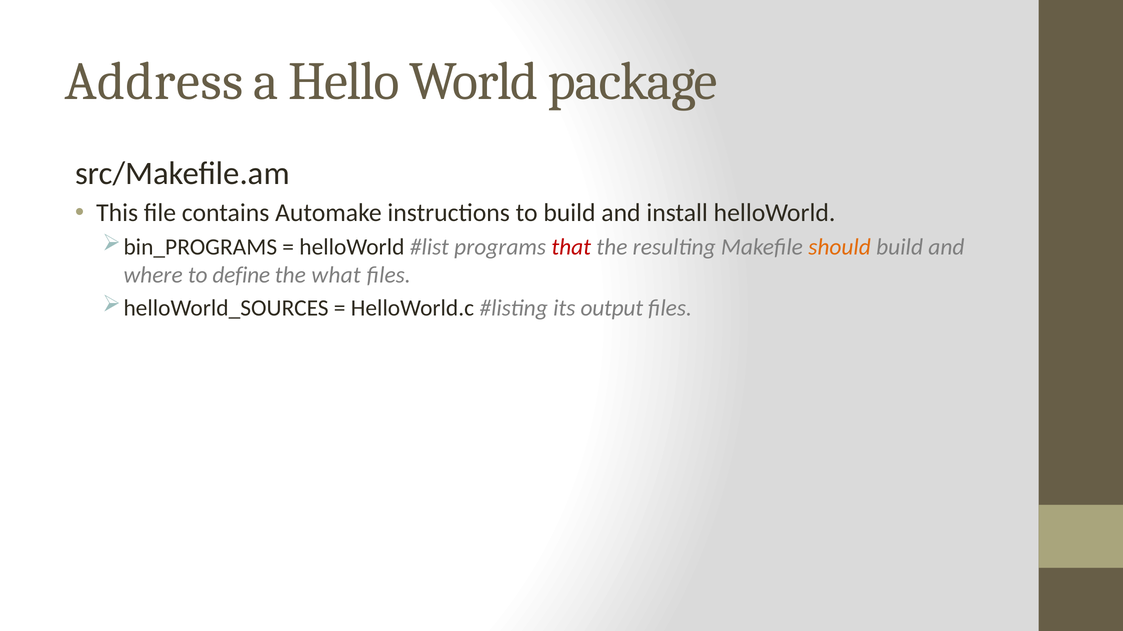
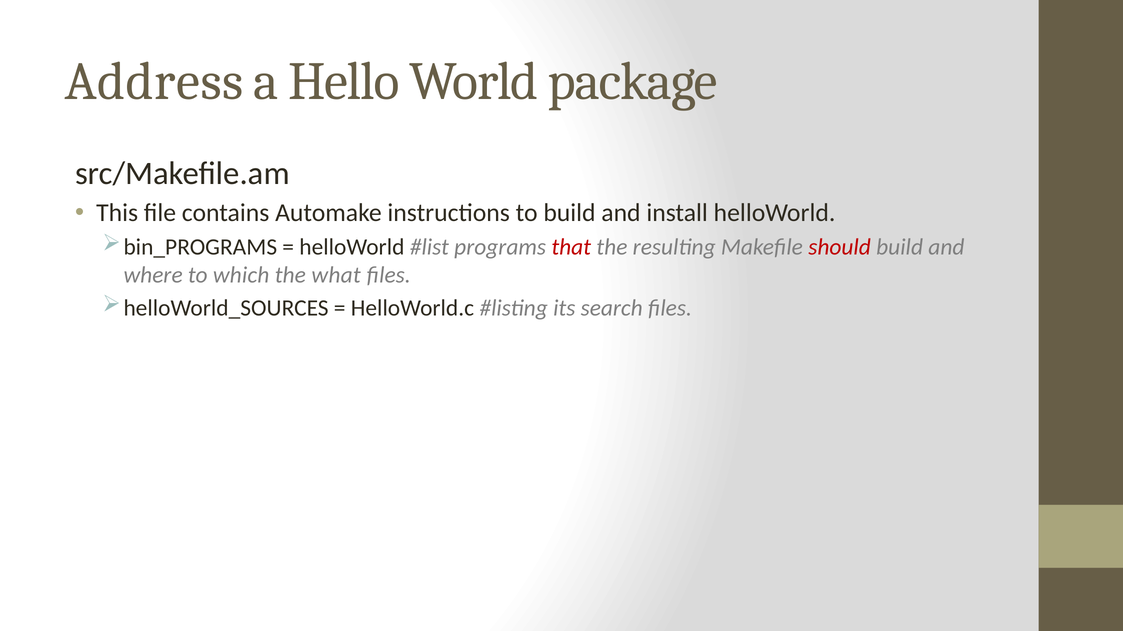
should colour: orange -> red
define: define -> which
output: output -> search
